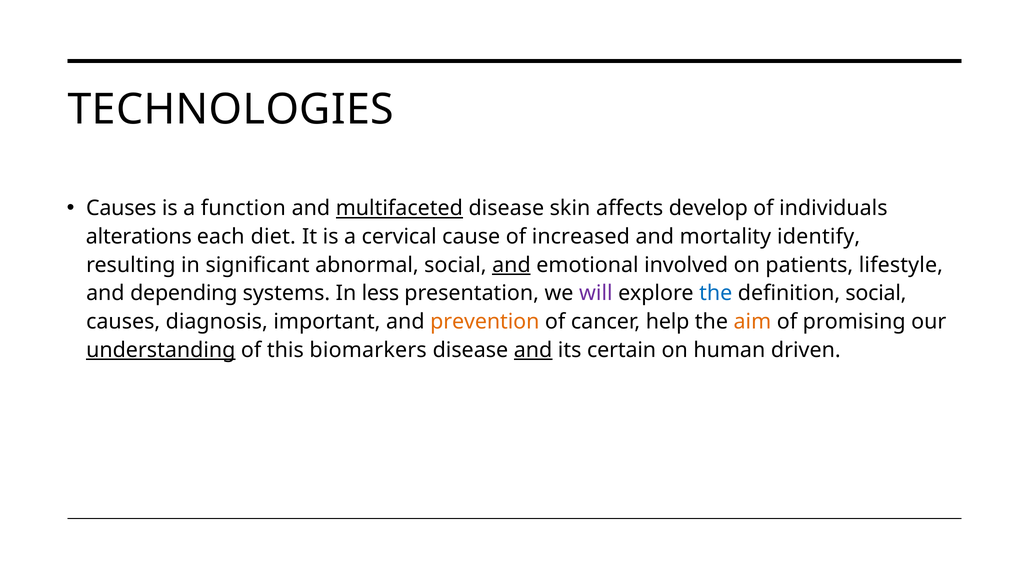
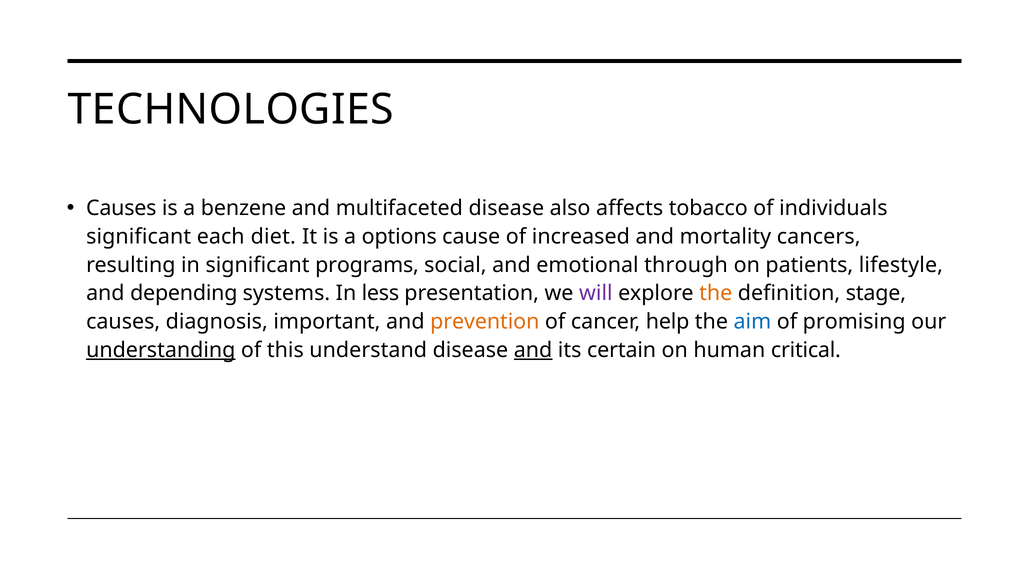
function: function -> benzene
multifaceted underline: present -> none
skin: skin -> also
develop: develop -> tobacco
alterations at (139, 237): alterations -> significant
cervical: cervical -> options
identify: identify -> cancers
abnormal: abnormal -> programs
and at (511, 265) underline: present -> none
involved: involved -> through
the at (716, 293) colour: blue -> orange
definition social: social -> stage
aim colour: orange -> blue
biomarkers: biomarkers -> understand
driven: driven -> critical
